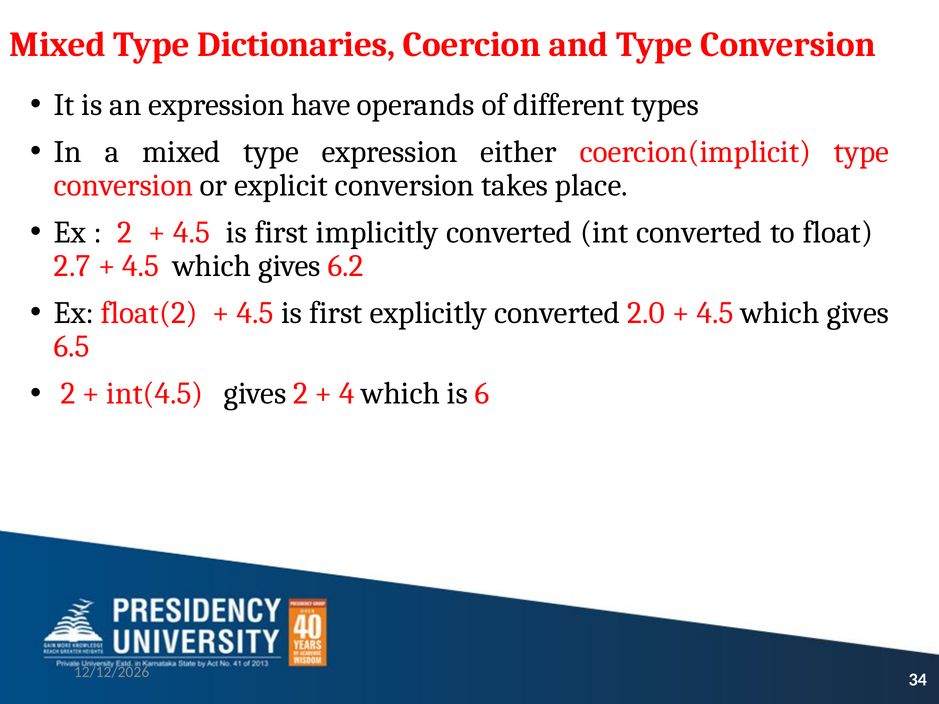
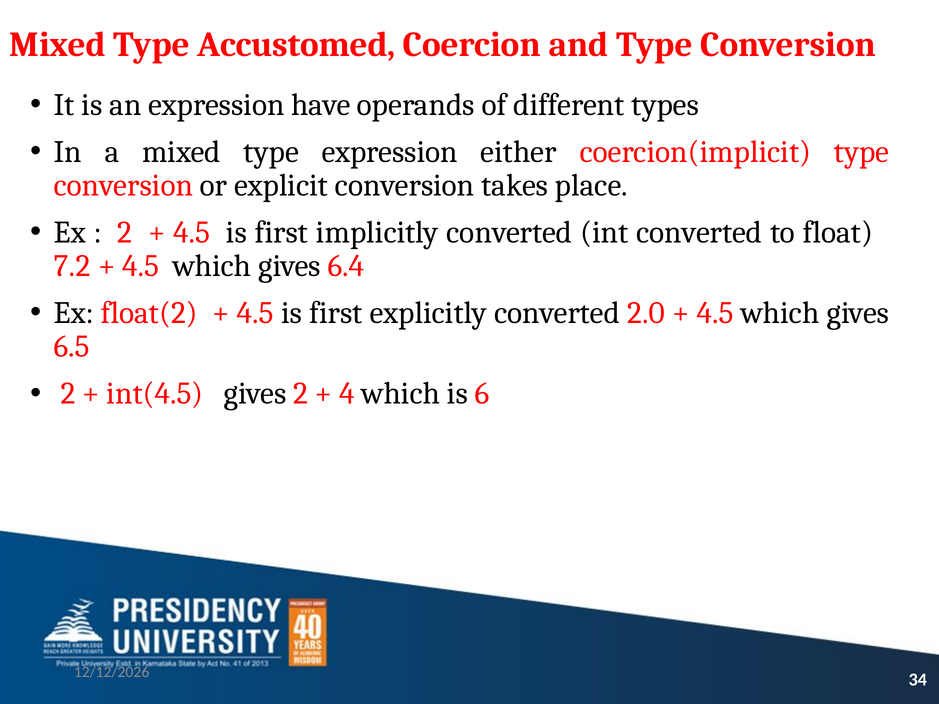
Dictionaries: Dictionaries -> Accustomed
2.7: 2.7 -> 7.2
6.2: 6.2 -> 6.4
